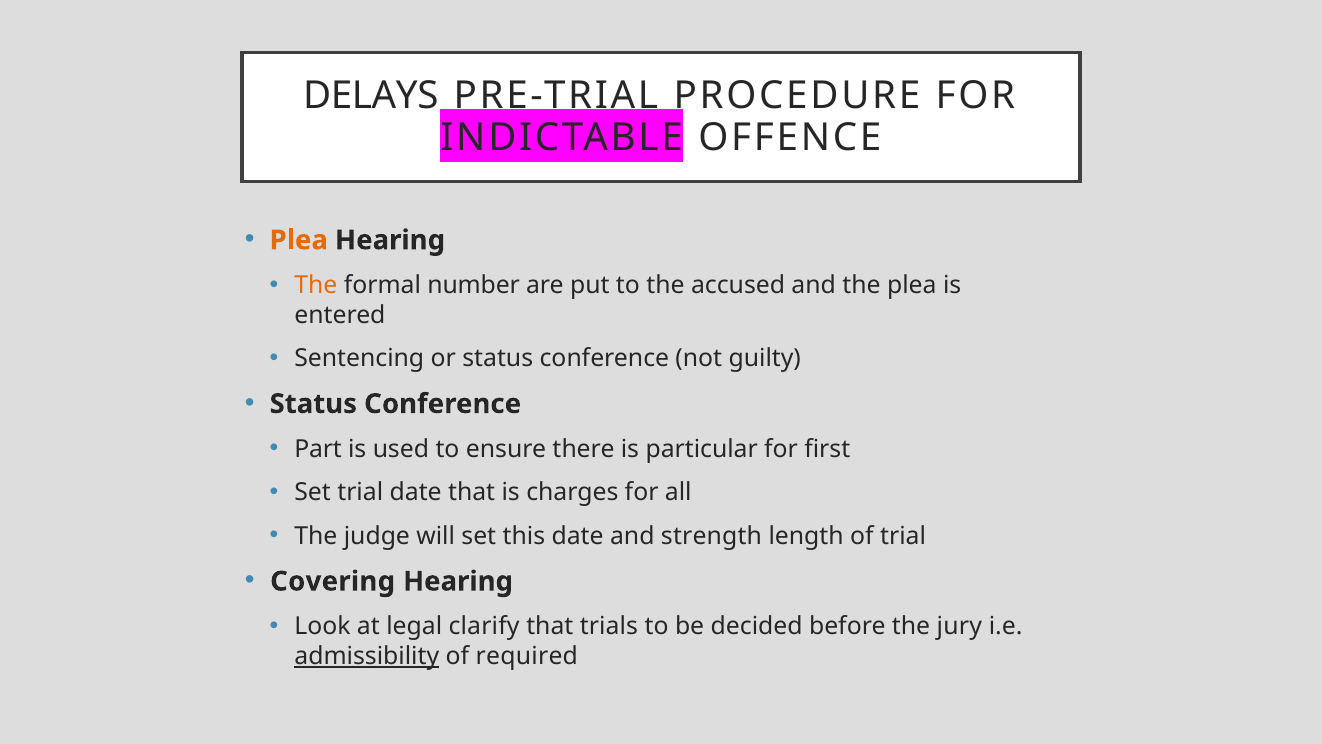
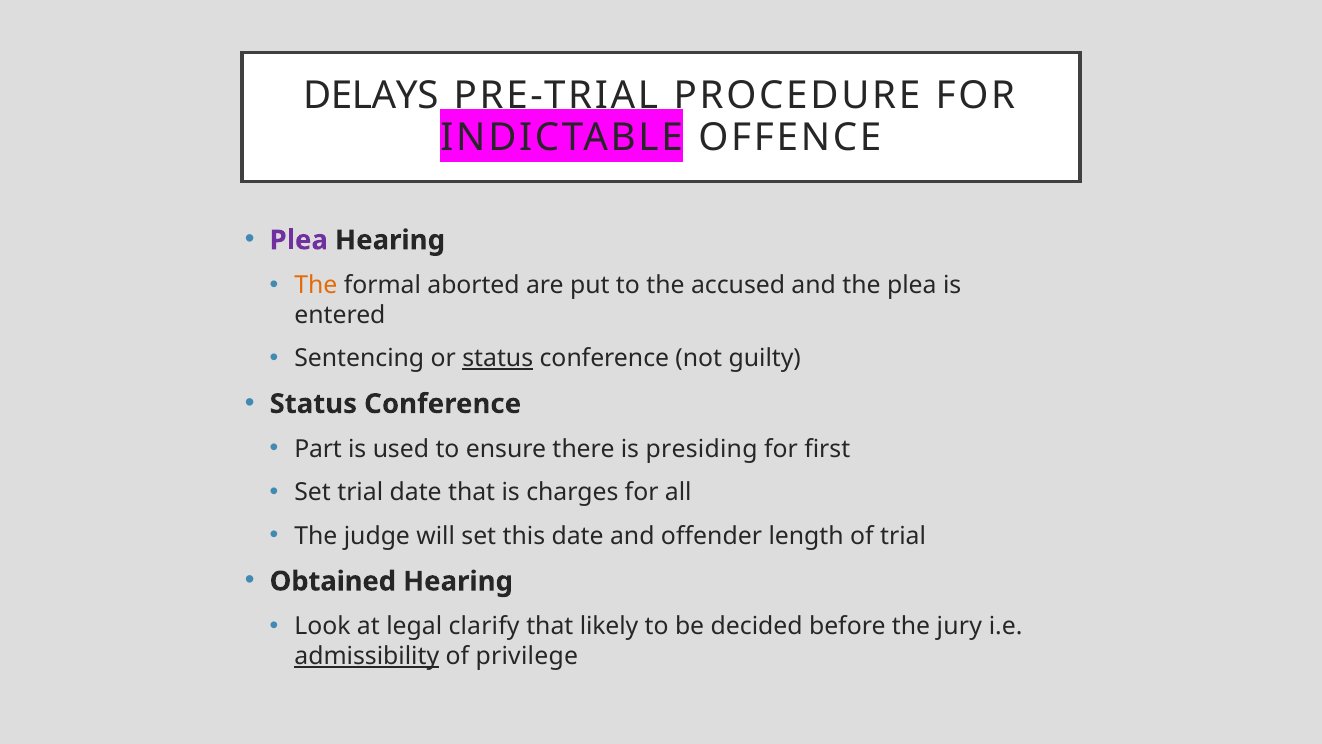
Plea at (299, 240) colour: orange -> purple
number: number -> aborted
status at (498, 358) underline: none -> present
particular: particular -> presiding
strength: strength -> offender
Covering: Covering -> Obtained
trials: trials -> likely
required: required -> privilege
